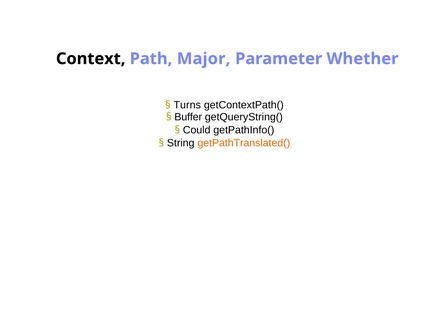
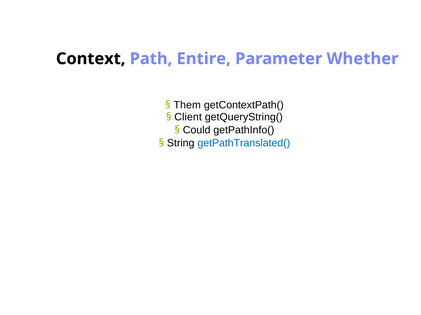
Major: Major -> Entire
Turns: Turns -> Them
Buffer: Buffer -> Client
getPathTranslated( colour: orange -> blue
